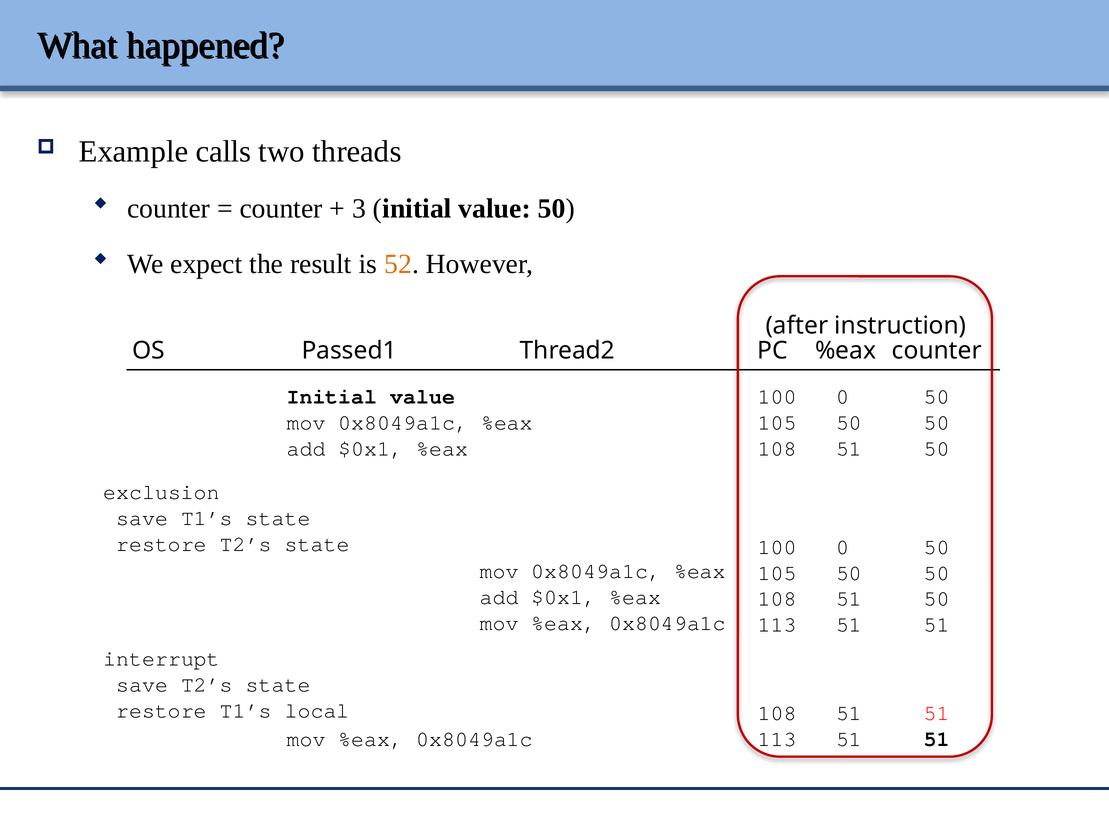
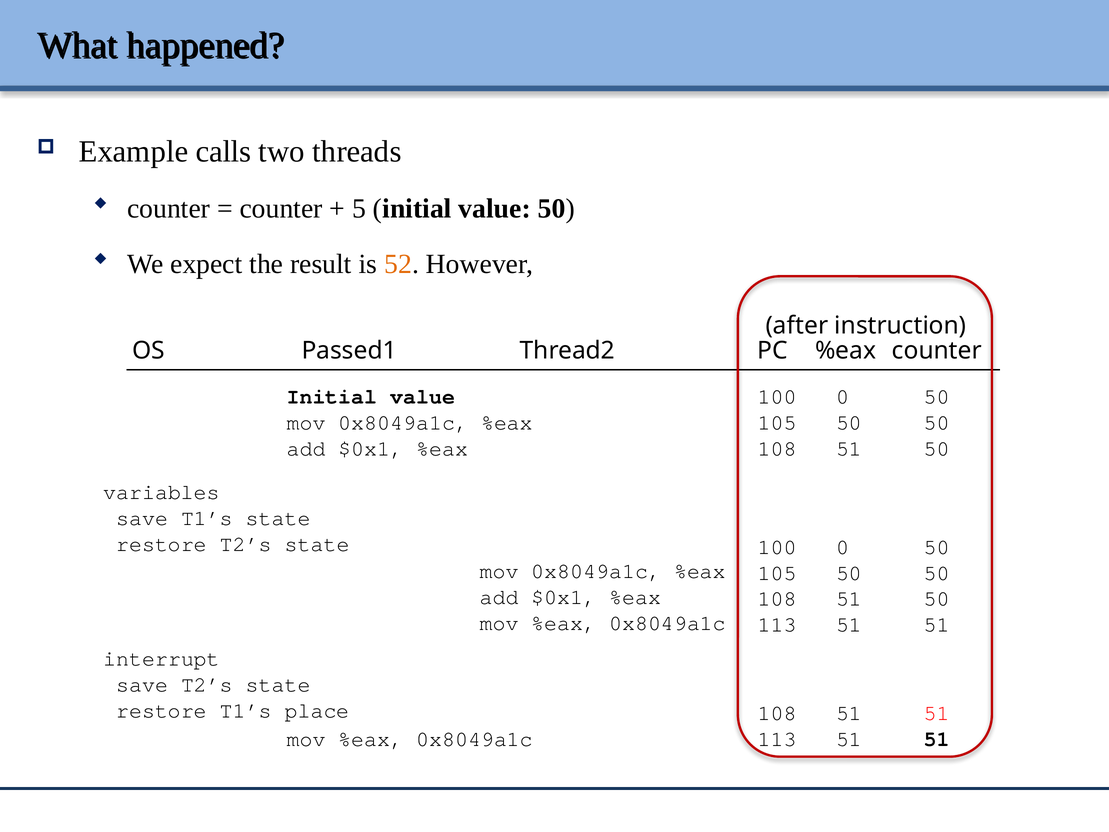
3: 3 -> 5
exclusion: exclusion -> variables
local: local -> place
